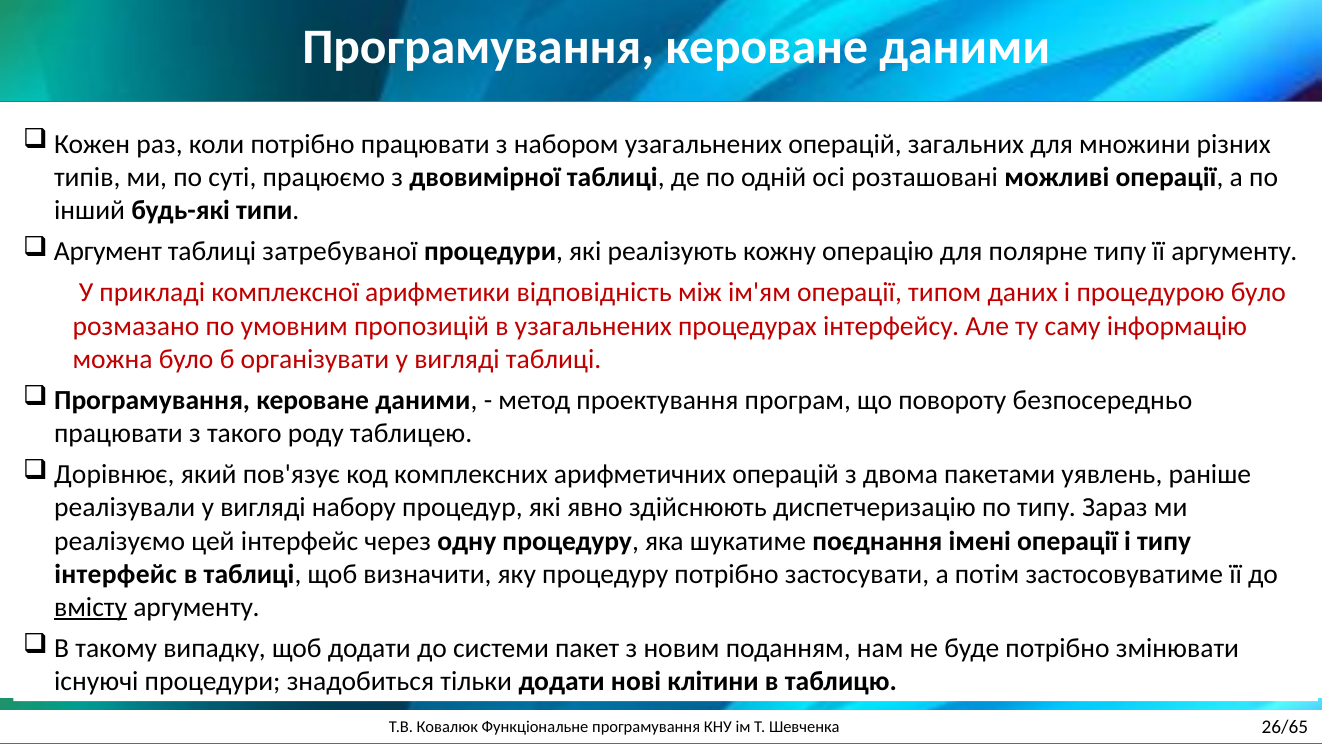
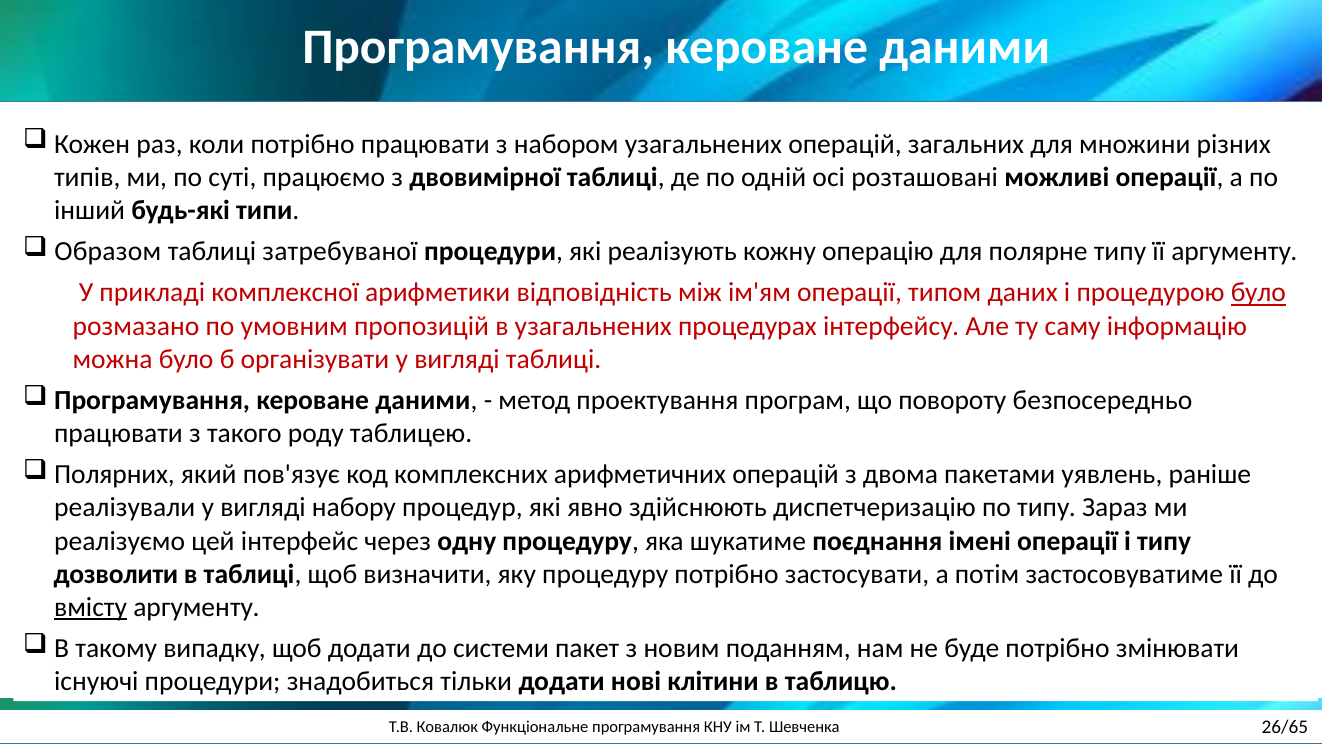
Аргумент: Аргумент -> Образом
було at (1258, 293) underline: none -> present
Дорівнює: Дорівнює -> Полярних
інтерфейс at (116, 574): інтерфейс -> дозволити
